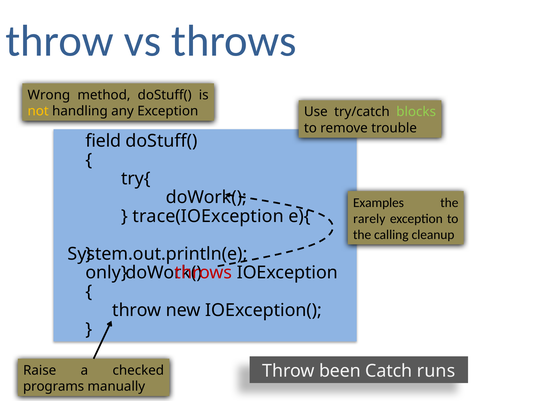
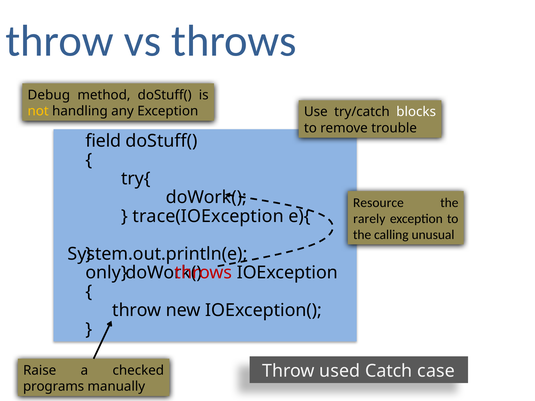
Wrong: Wrong -> Debug
blocks colour: light green -> white
Examples: Examples -> Resource
cleanup: cleanup -> unusual
been: been -> used
runs: runs -> case
